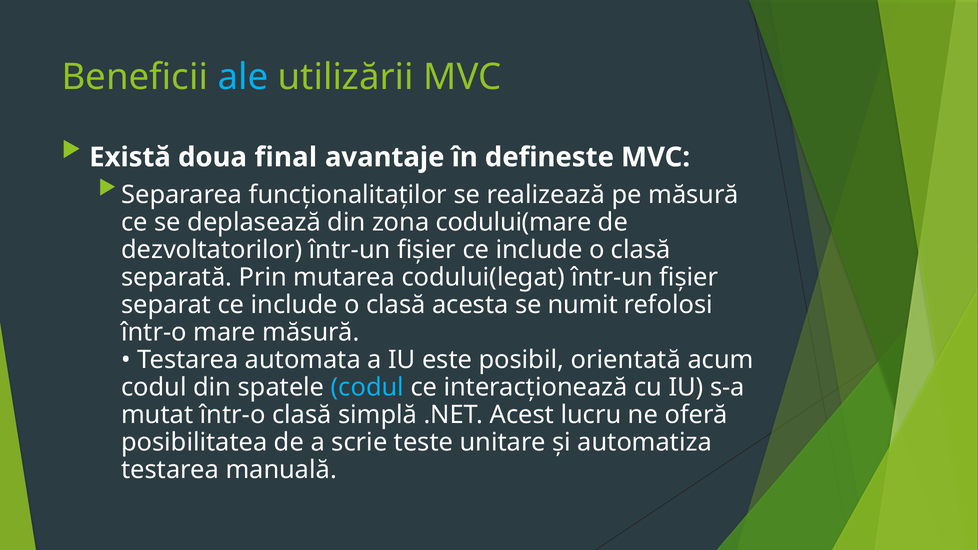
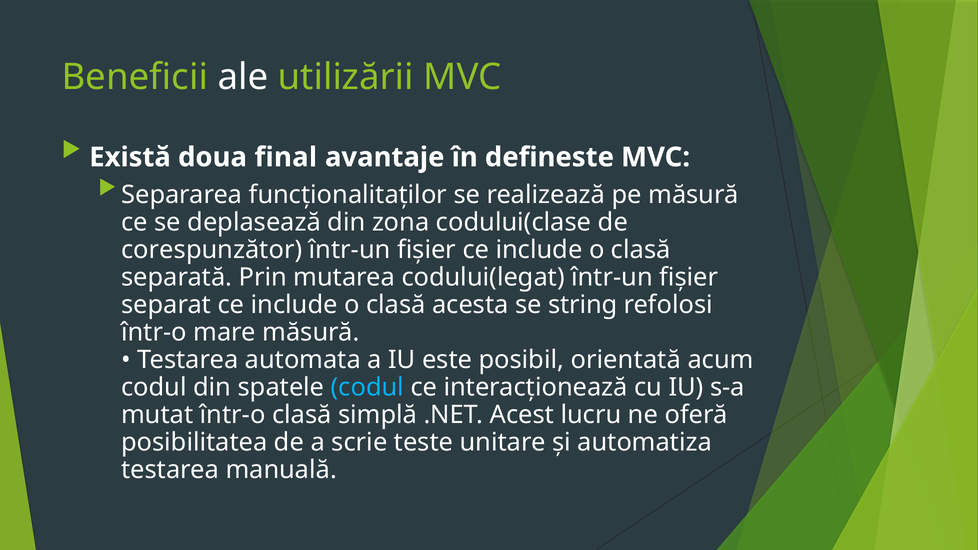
ale colour: light blue -> white
codului(mare: codului(mare -> codului(clase
dezvoltatorilor: dezvoltatorilor -> corespunzător
numit: numit -> string
